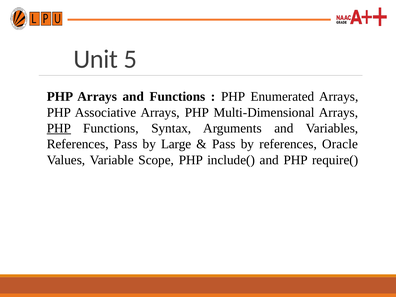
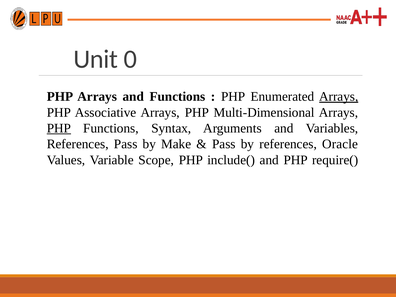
5: 5 -> 0
Arrays at (339, 97) underline: none -> present
Large: Large -> Make
